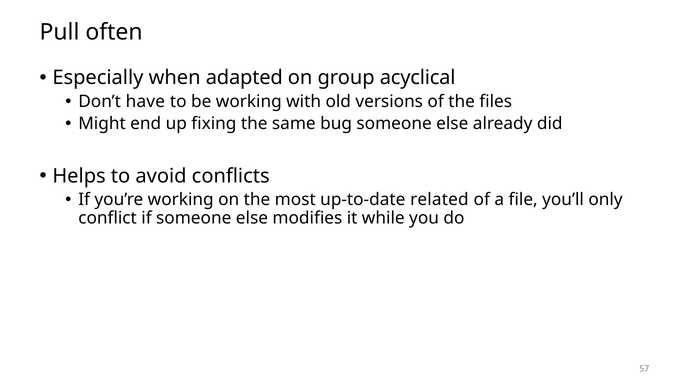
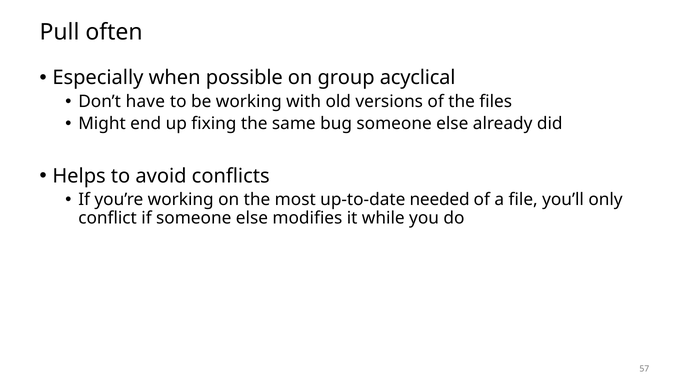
adapted: adapted -> possible
related: related -> needed
